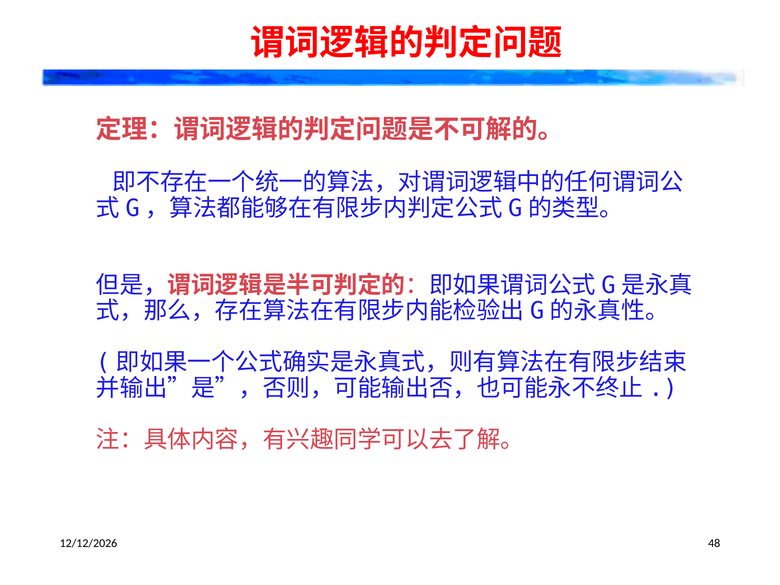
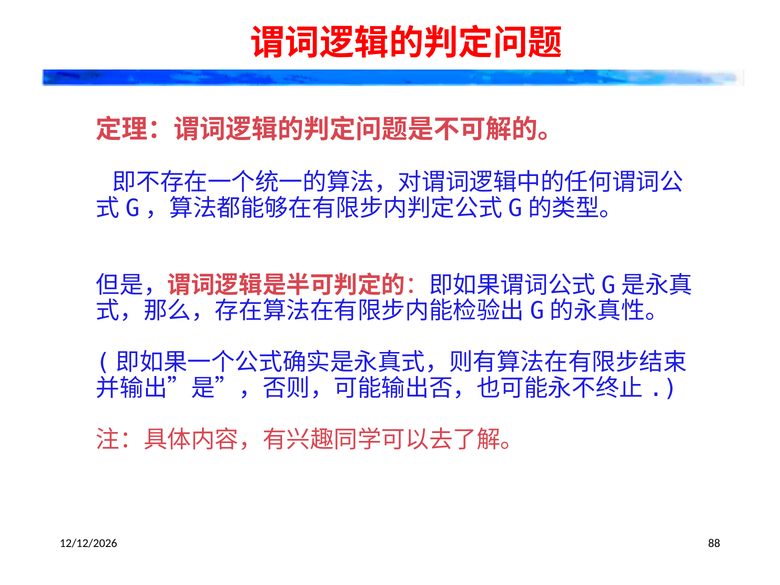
48: 48 -> 88
